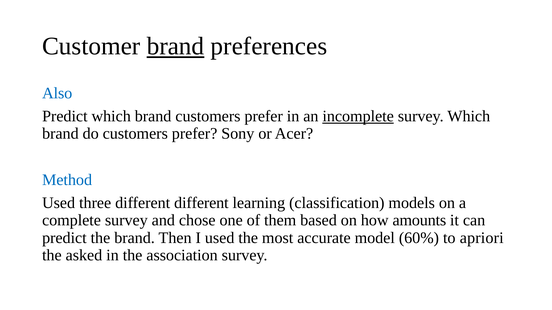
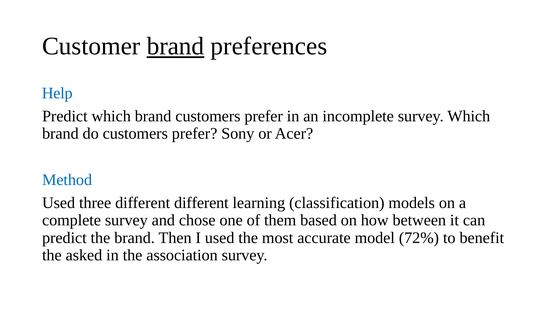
Also: Also -> Help
incomplete underline: present -> none
amounts: amounts -> between
60%: 60% -> 72%
apriori: apriori -> benefit
